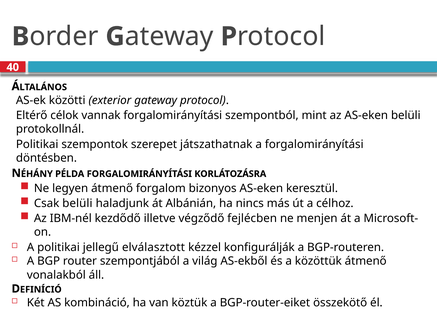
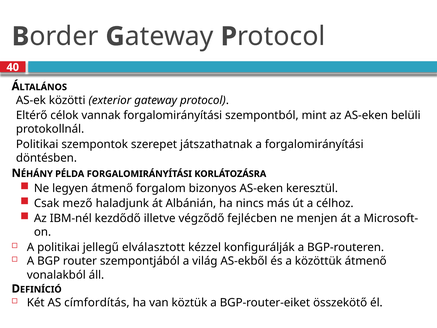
Csak belüli: belüli -> mező
kombináció: kombináció -> címfordítás
